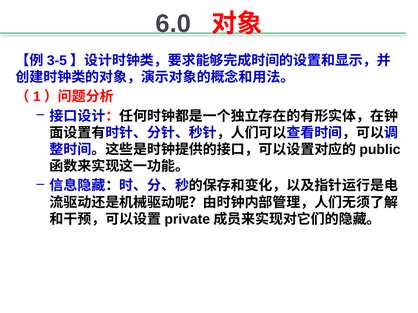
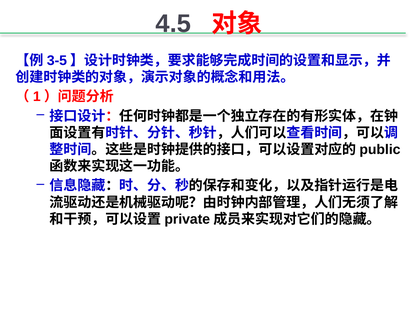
6.0: 6.0 -> 4.5
